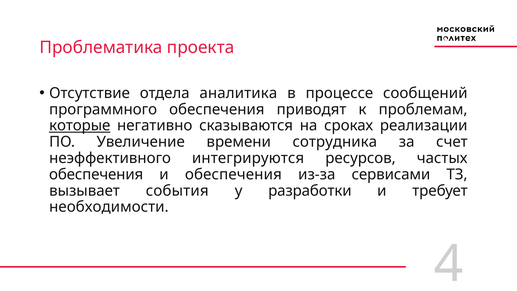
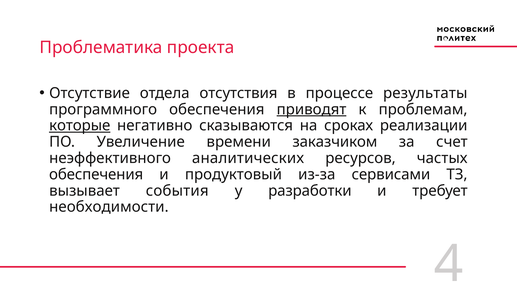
аналитика: аналитика -> отсутствия
сообщений: сообщений -> результаты
приводят underline: none -> present
сотрудника: сотрудника -> заказчиком
интегрируются: интегрируются -> аналитических
и обеспечения: обеспечения -> продуктовый
